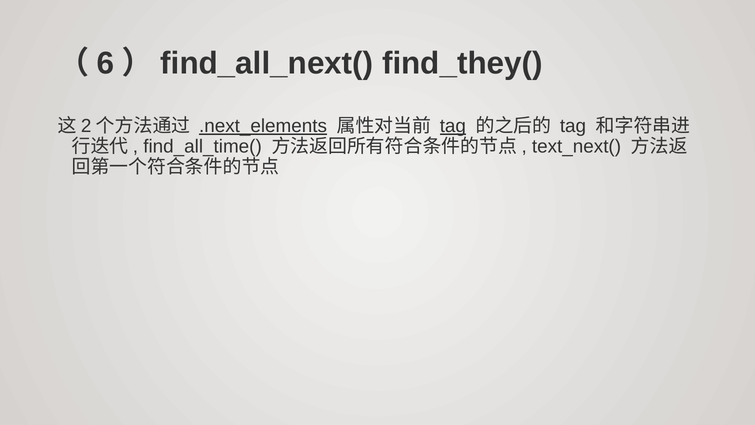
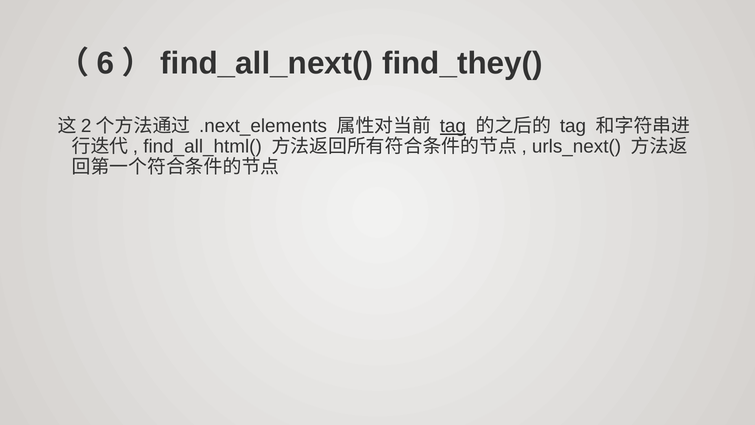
.next_elements underline: present -> none
find_all_time(: find_all_time( -> find_all_html(
text_next(: text_next( -> urls_next(
